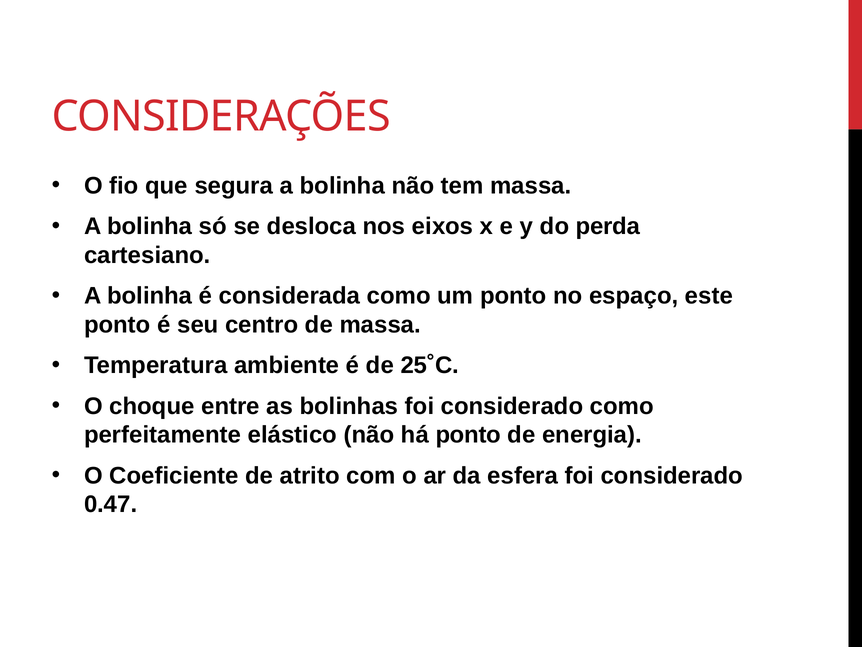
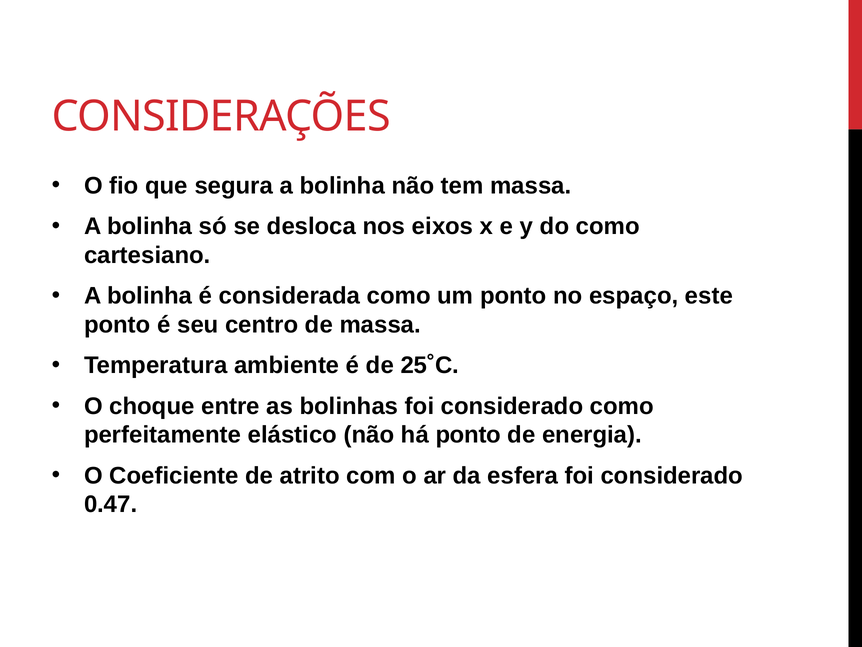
do perda: perda -> como
